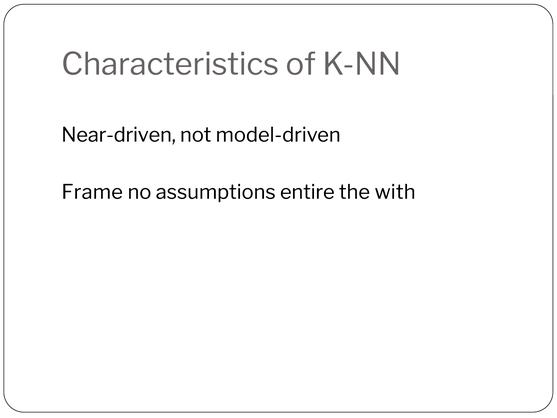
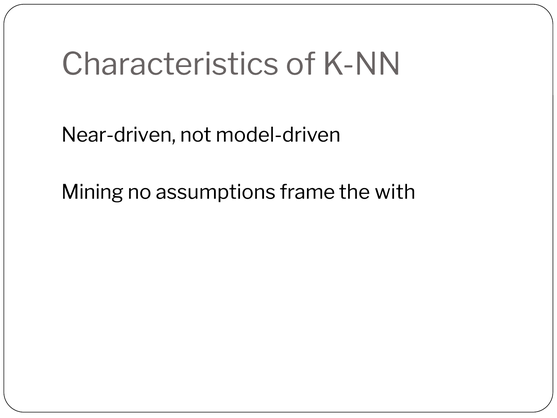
Frame: Frame -> Mining
entire: entire -> frame
